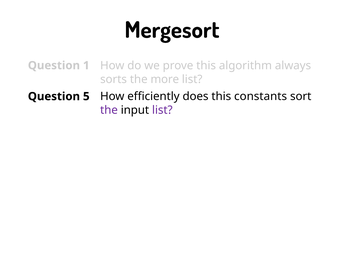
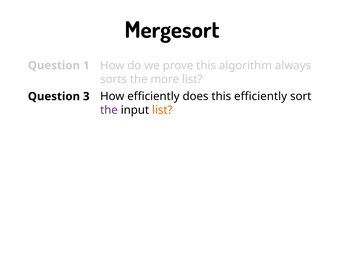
this constants: constants -> efficiently
5: 5 -> 3
list at (162, 110) colour: purple -> orange
